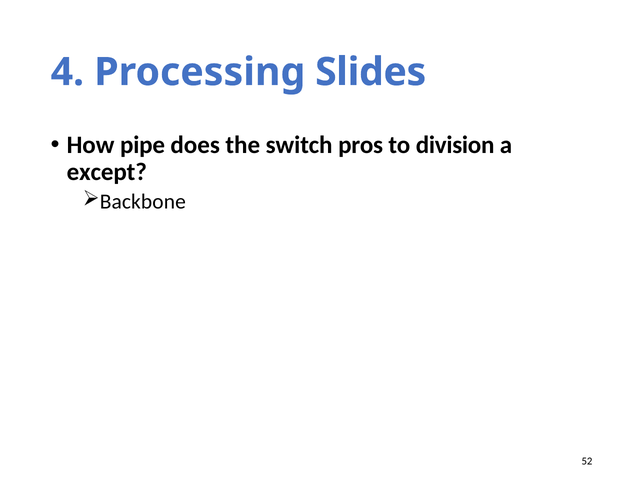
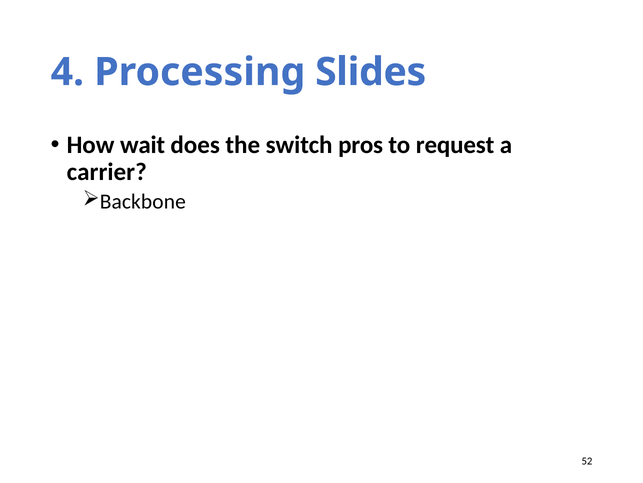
pipe: pipe -> wait
division: division -> request
except: except -> carrier
